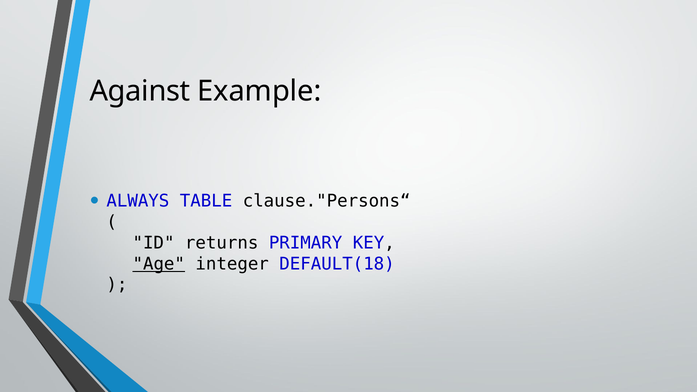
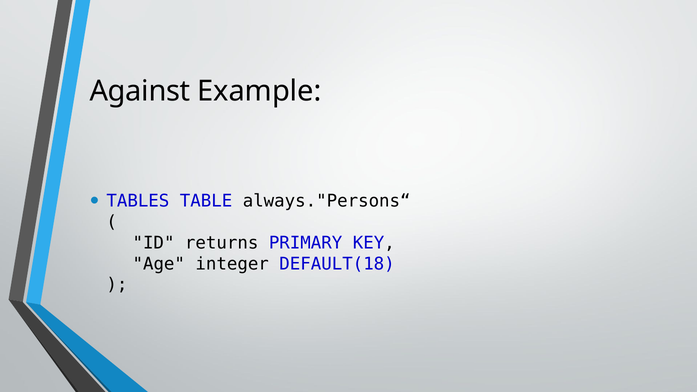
ALWAYS: ALWAYS -> TABLES
clause."Persons“: clause."Persons“ -> always."Persons“
Age underline: present -> none
